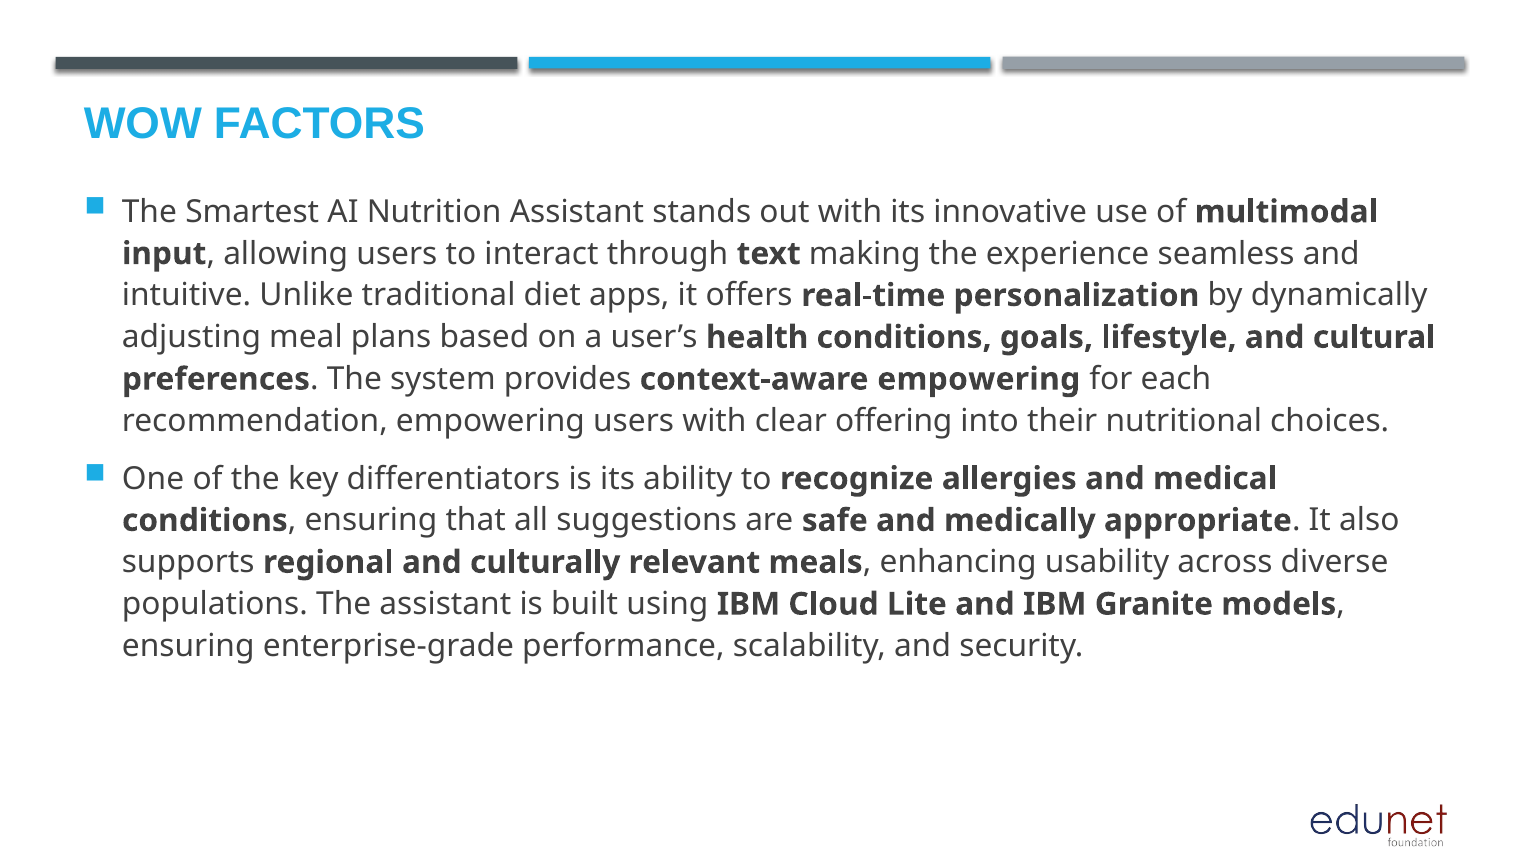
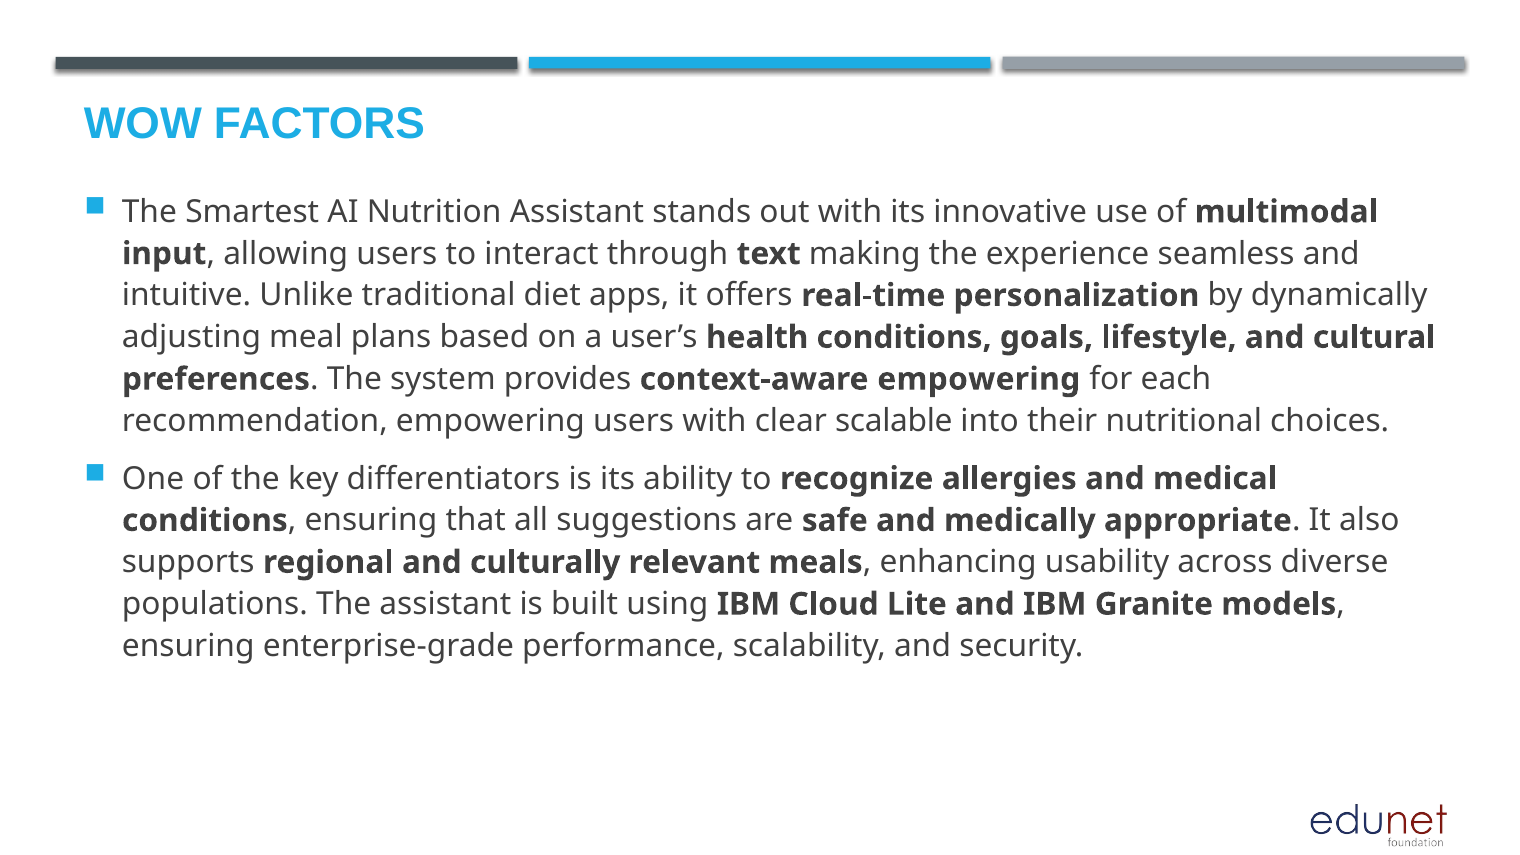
offering: offering -> scalable
